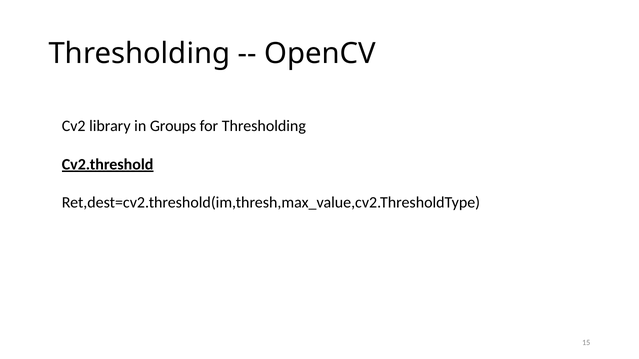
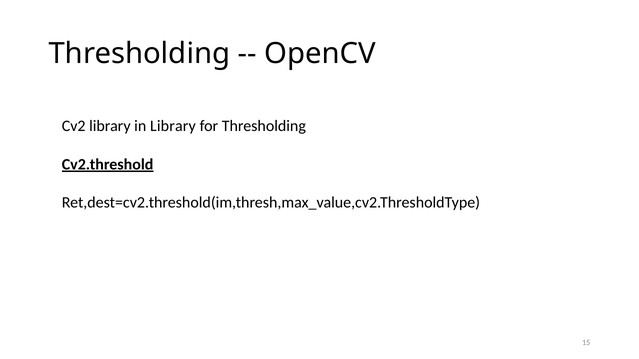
in Groups: Groups -> Library
